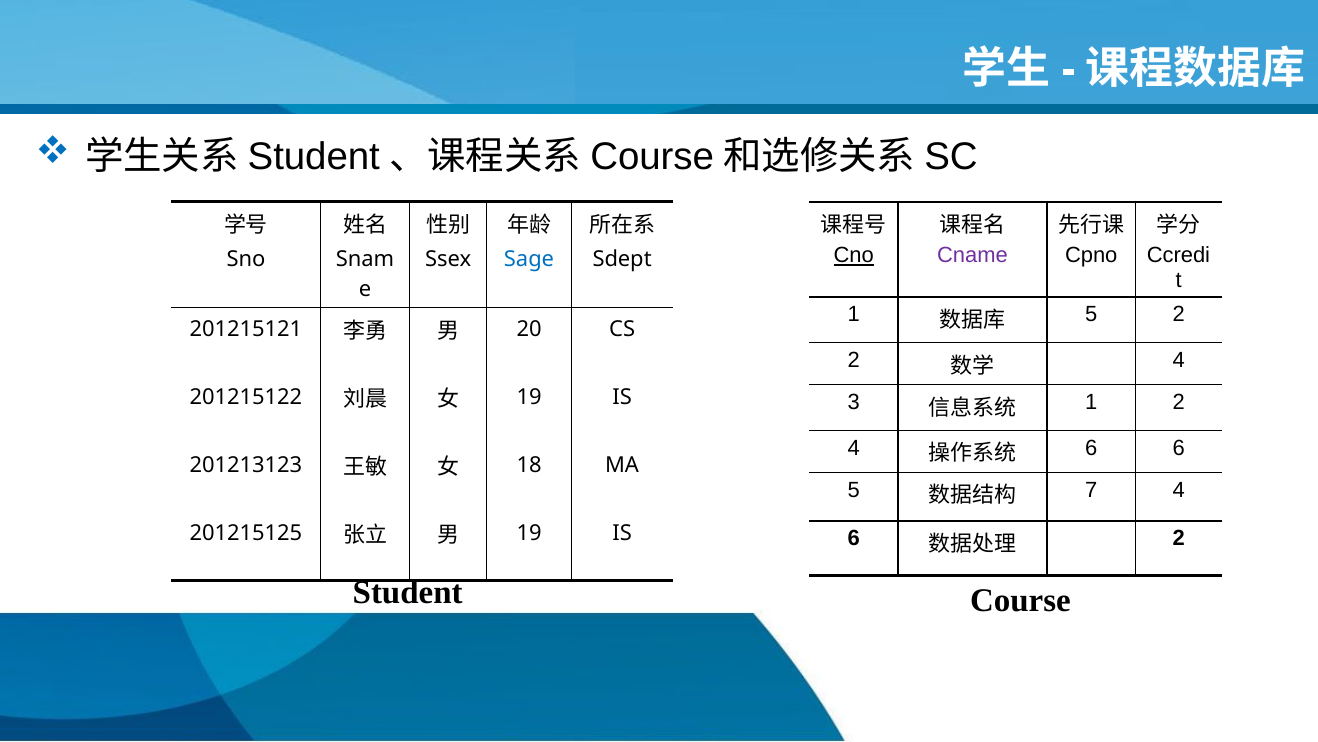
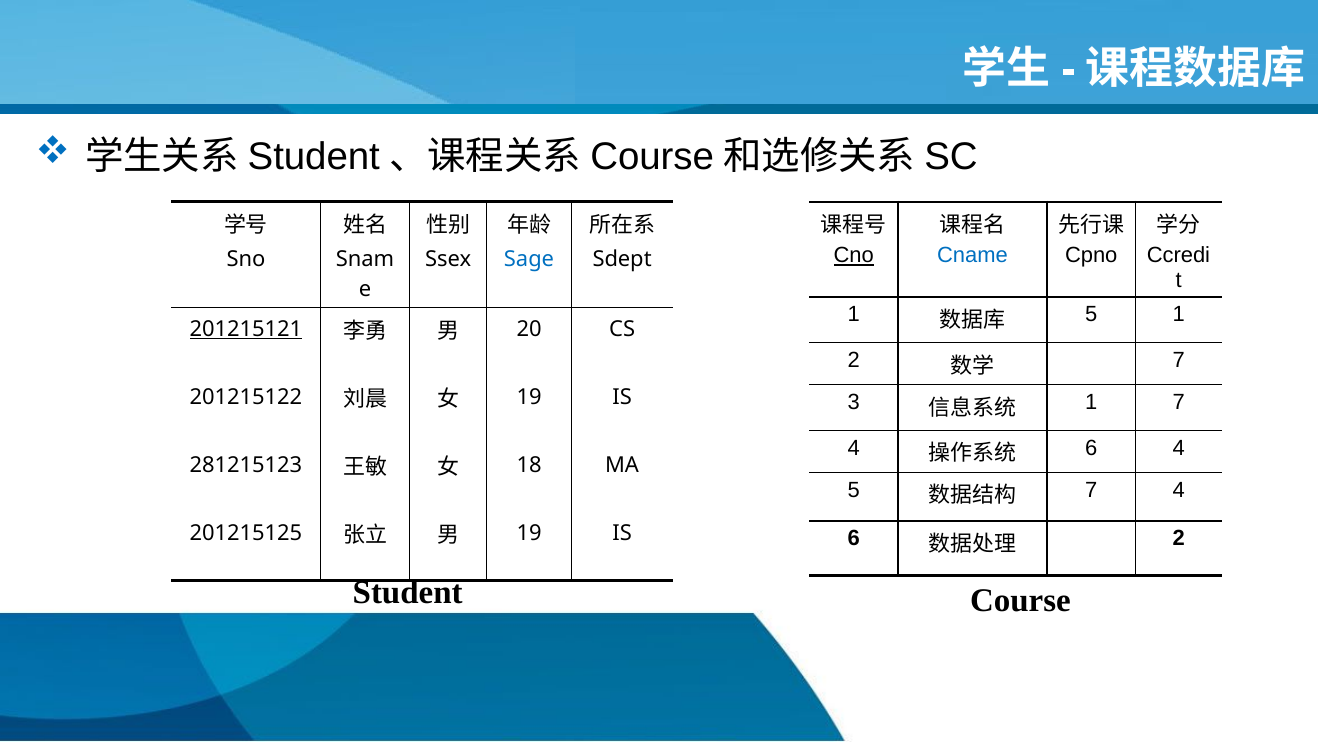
Cname colour: purple -> blue
5 2: 2 -> 1
201215121 underline: none -> present
4 at (1179, 360): 4 -> 7
1 2: 2 -> 7
6 6: 6 -> 4
201213123: 201213123 -> 281215123
